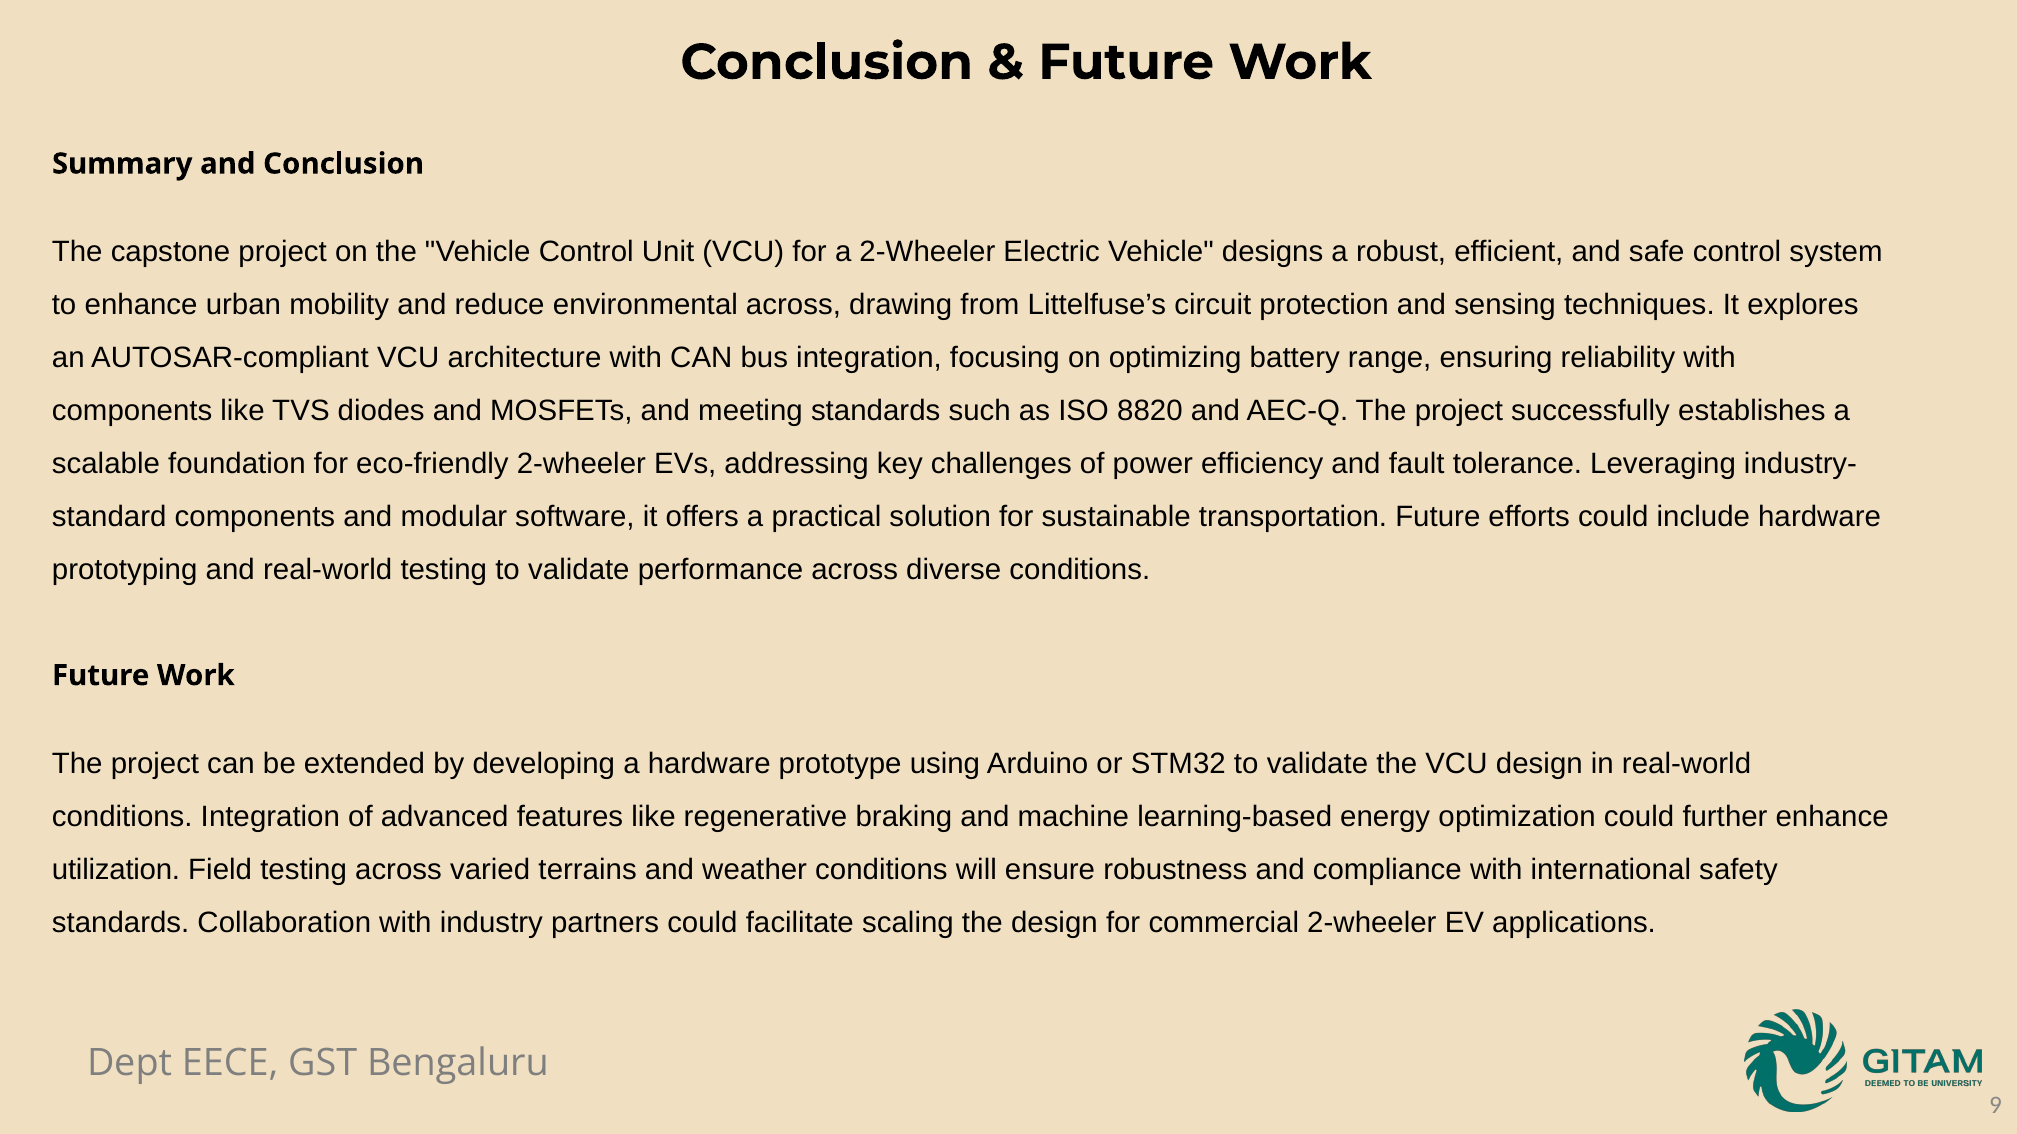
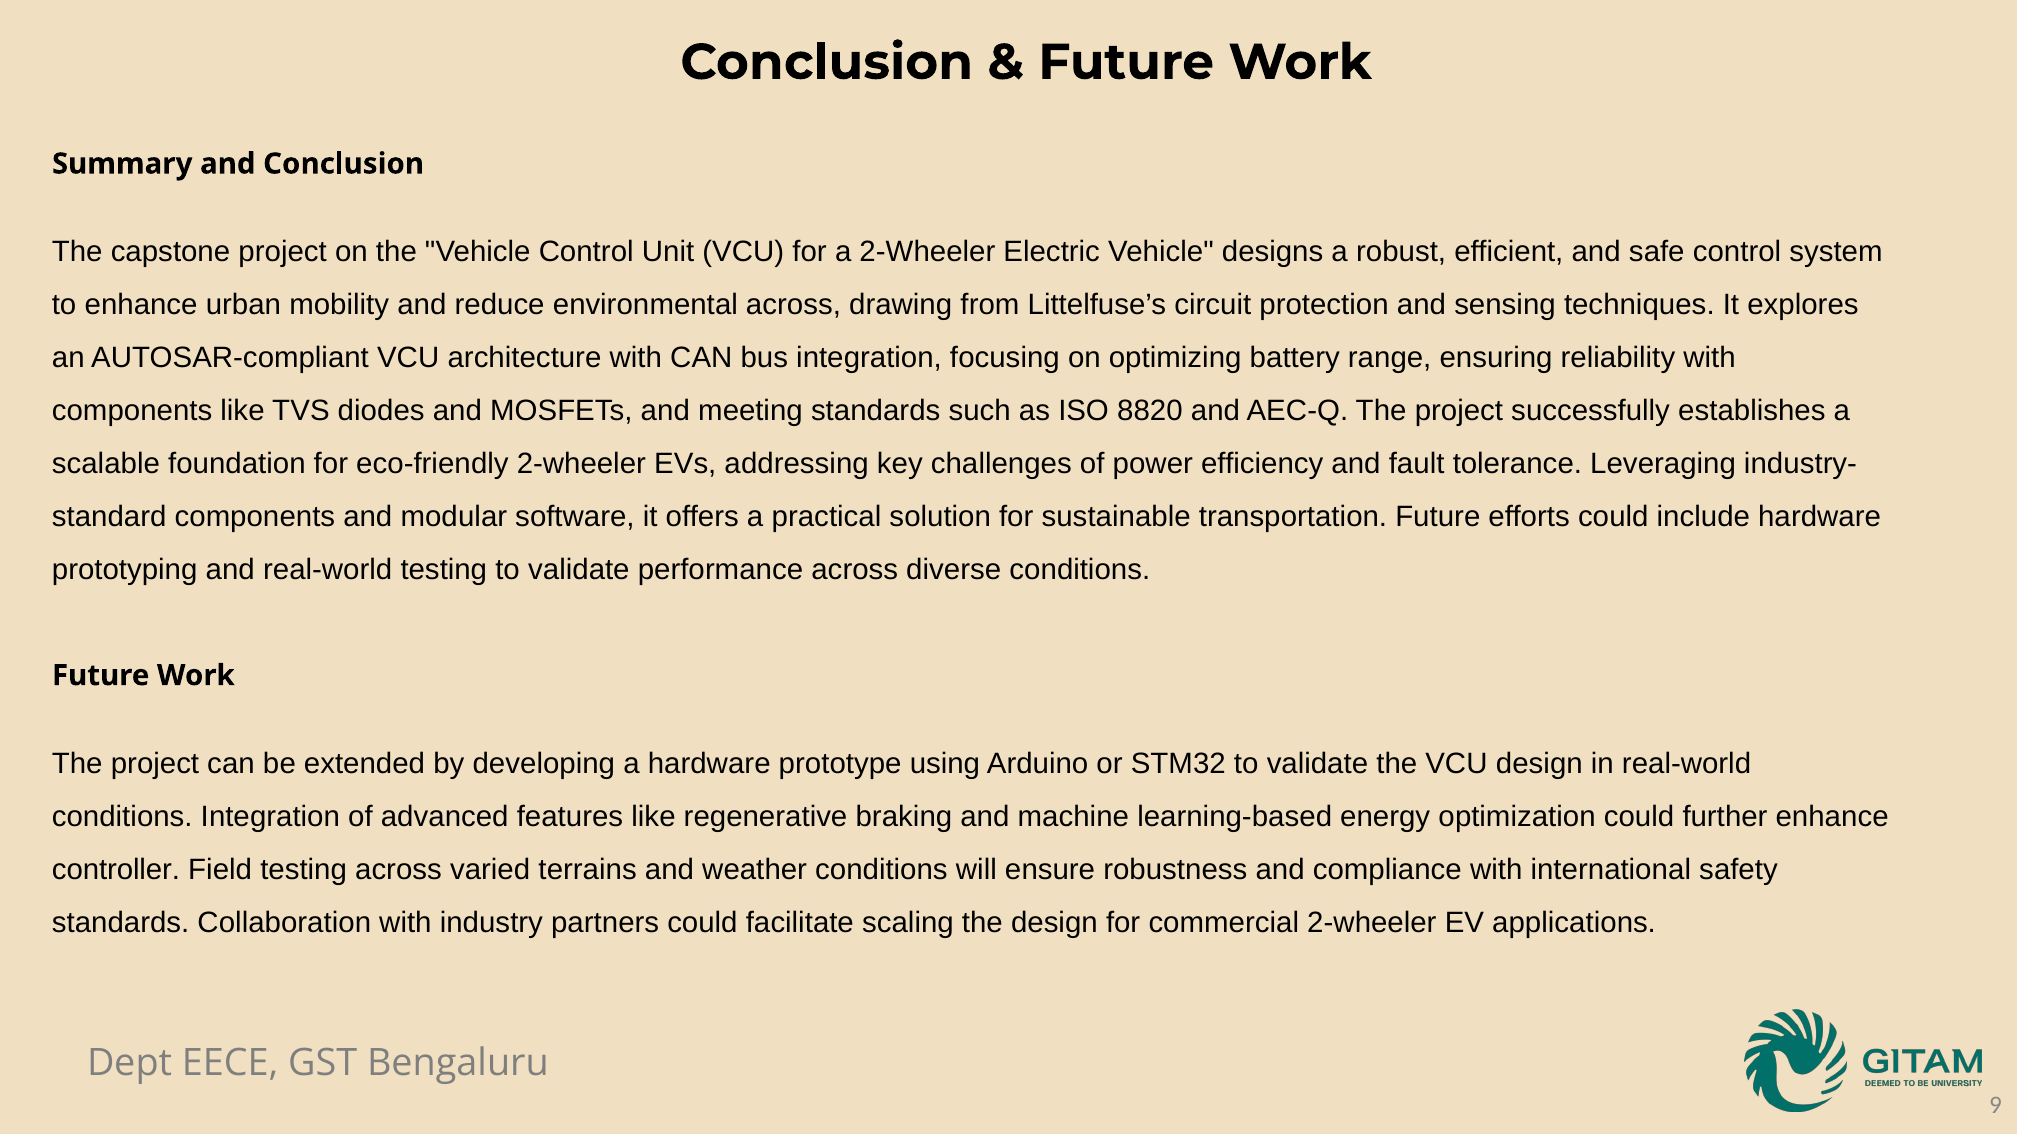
utilization: utilization -> controller
